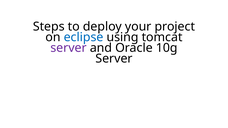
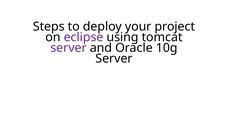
eclipse colour: blue -> purple
